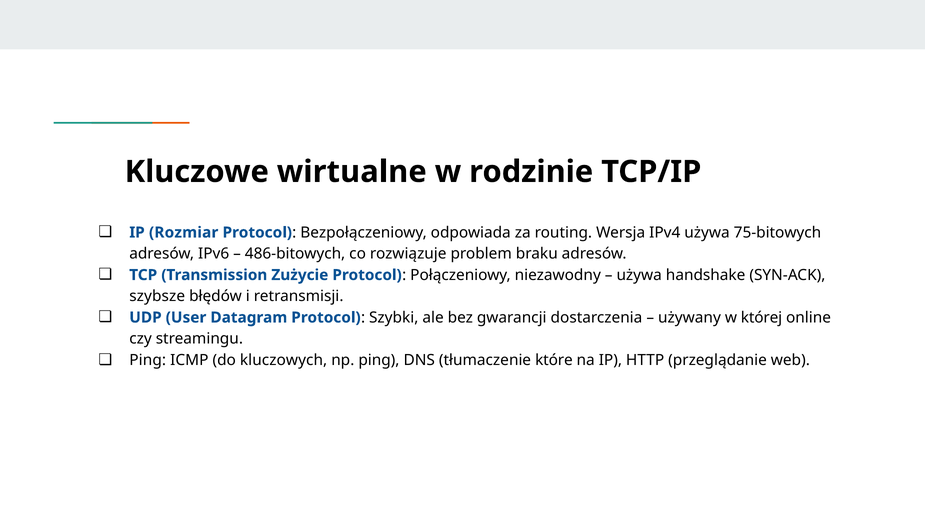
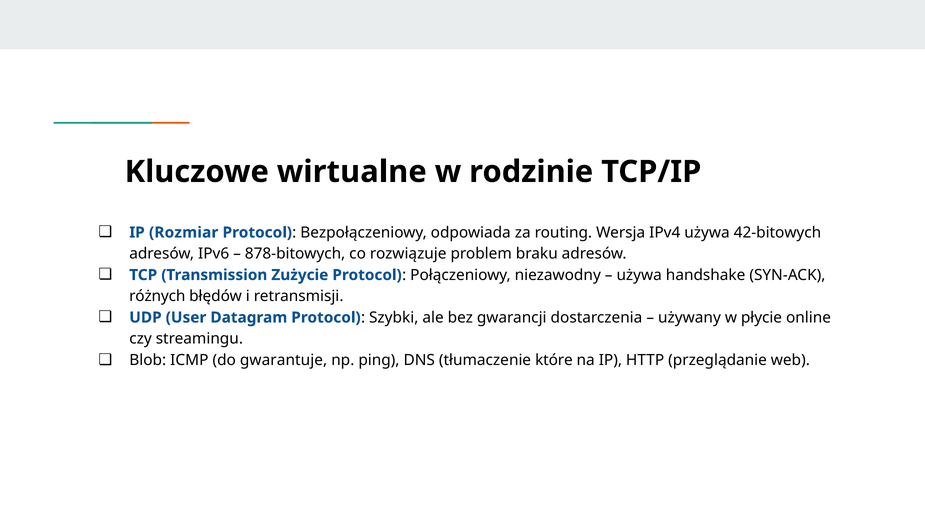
75-bitowych: 75-bitowych -> 42-bitowych
486-bitowych: 486-bitowych -> 878-bitowych
szybsze: szybsze -> różnych
której: której -> płycie
Ping at (148, 360): Ping -> Blob
kluczowych: kluczowych -> gwarantuje
